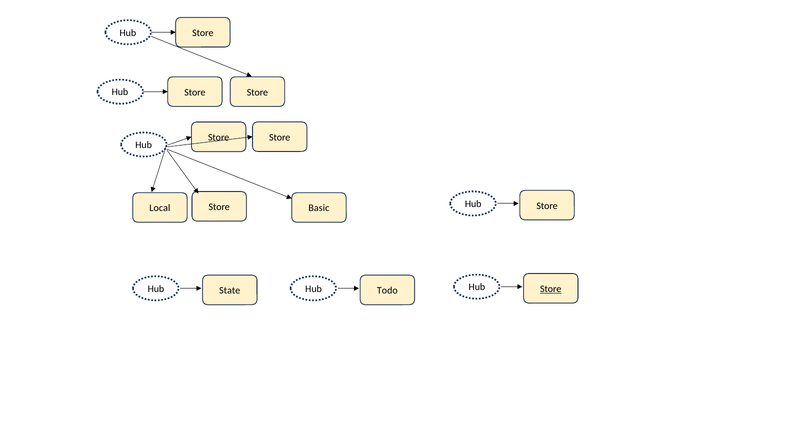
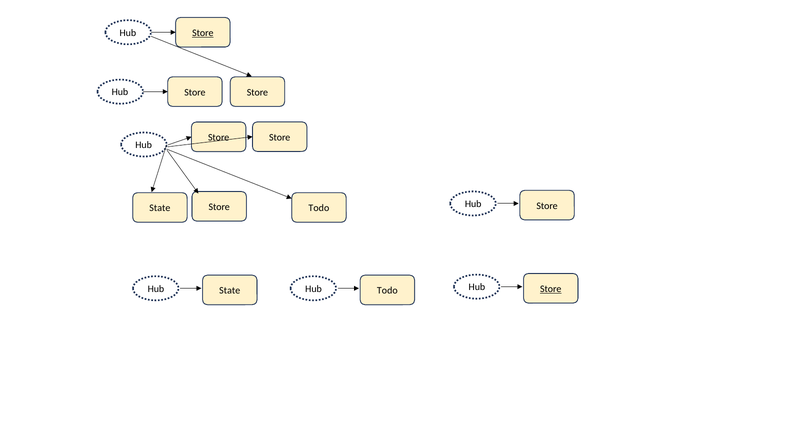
Store at (203, 33) underline: none -> present
Local at (160, 208): Local -> State
Basic at (319, 208): Basic -> Todo
